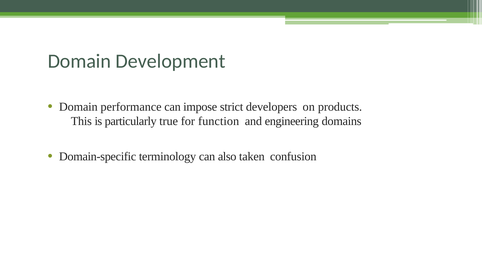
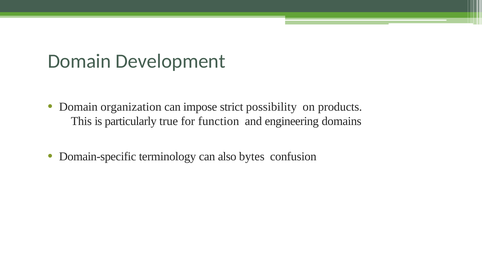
performance: performance -> organization
developers: developers -> possibility
taken: taken -> bytes
